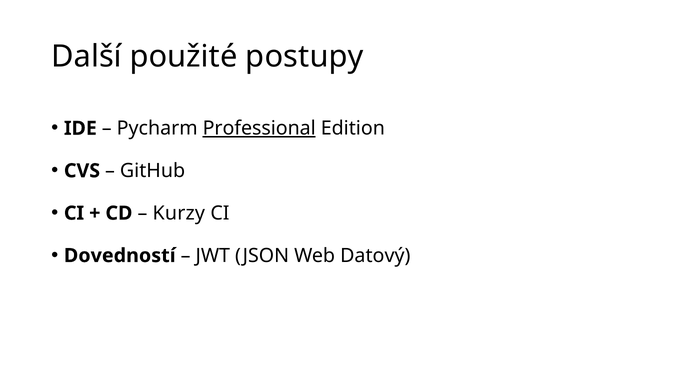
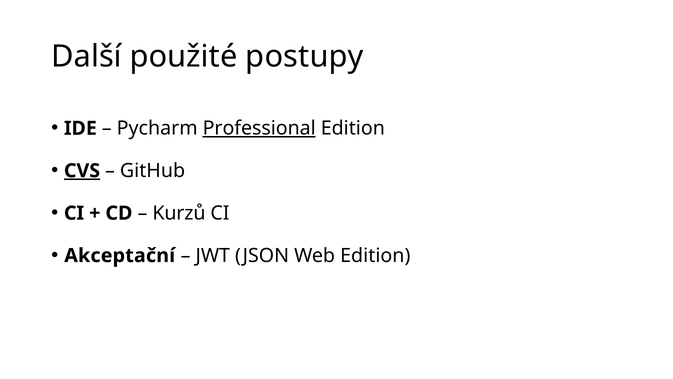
CVS underline: none -> present
Kurzy: Kurzy -> Kurzů
Dovedností: Dovedností -> Akceptační
Web Datový: Datový -> Edition
